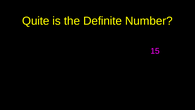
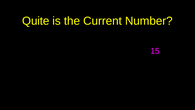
Definite: Definite -> Current
